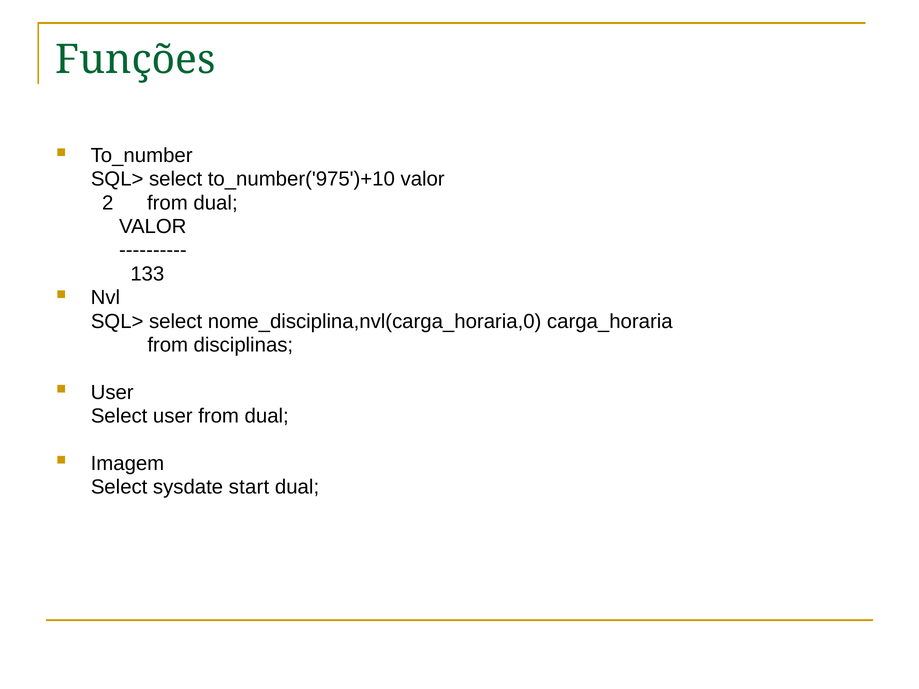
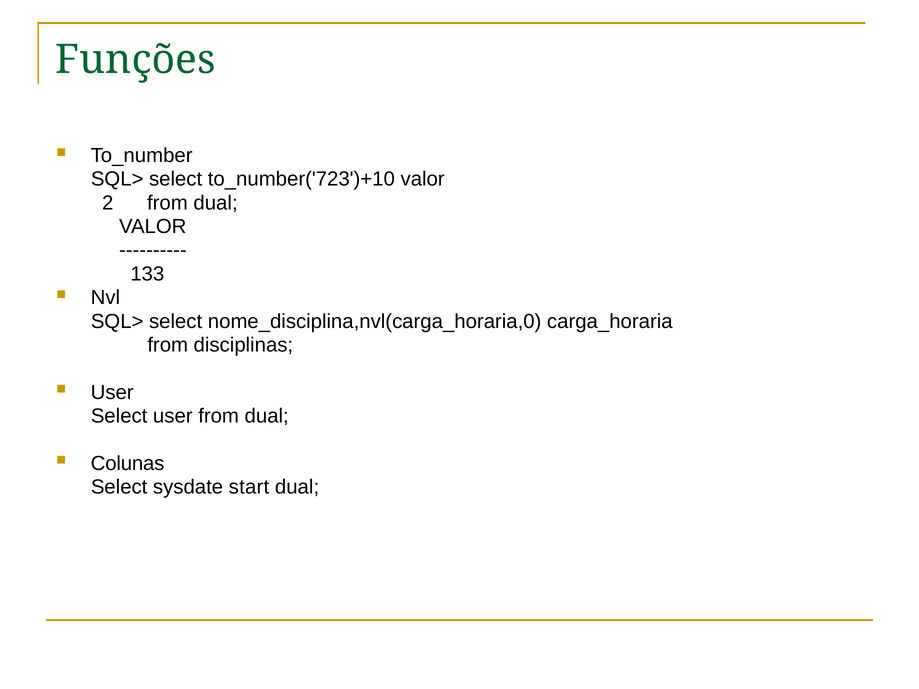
to_number('975')+10: to_number('975')+10 -> to_number('723')+10
Imagem: Imagem -> Colunas
